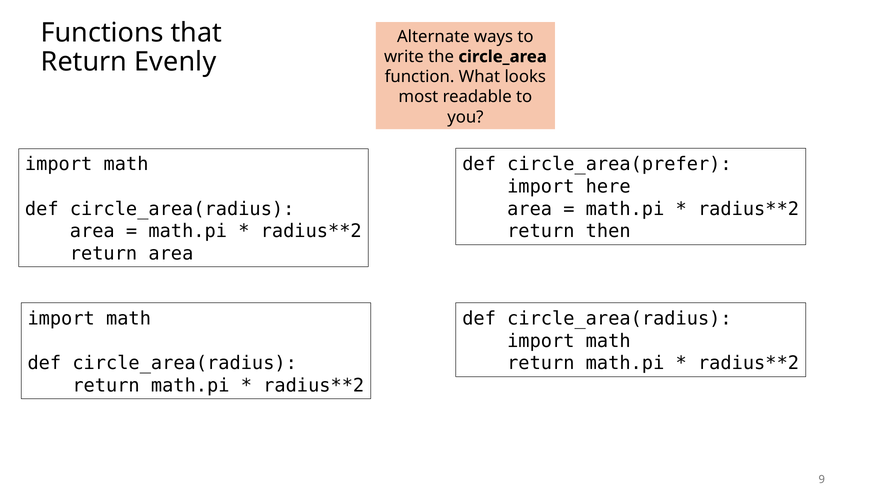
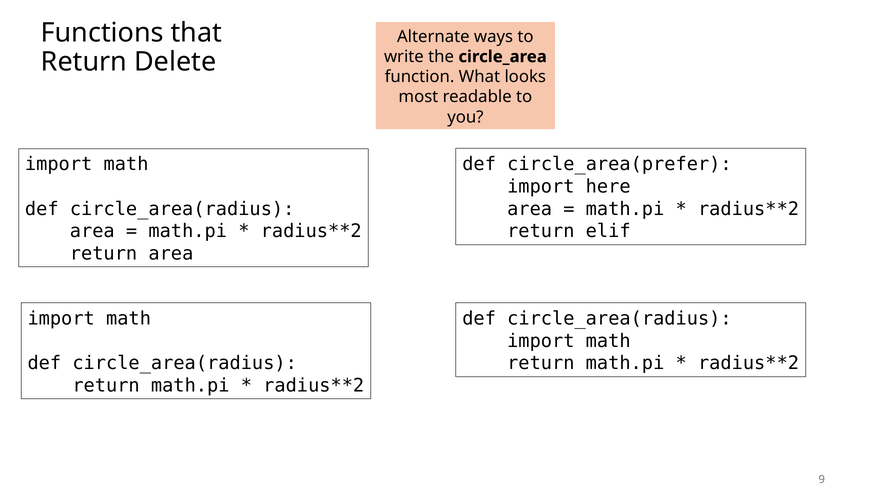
Evenly: Evenly -> Delete
then: then -> elif
